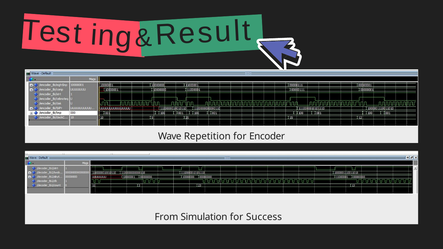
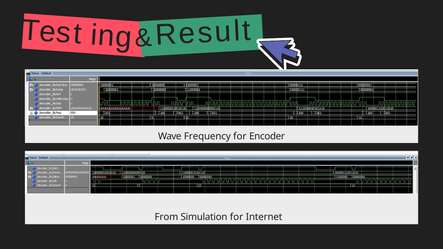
Repetition: Repetition -> Frequency
Success: Success -> Internet
